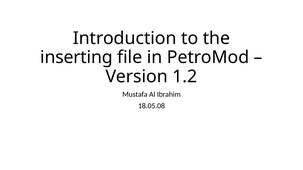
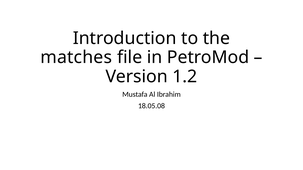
inserting: inserting -> matches
